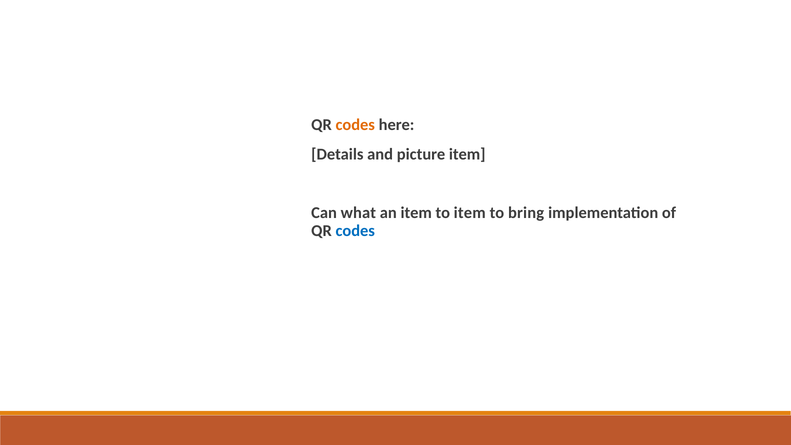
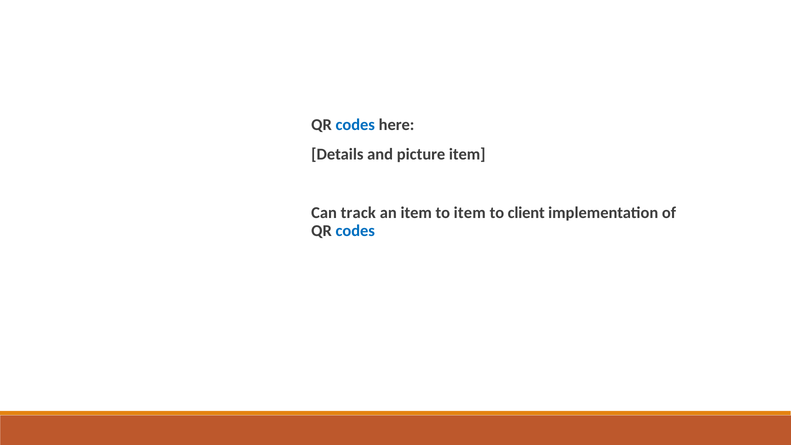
codes at (355, 125) colour: orange -> blue
what: what -> track
bring: bring -> client
